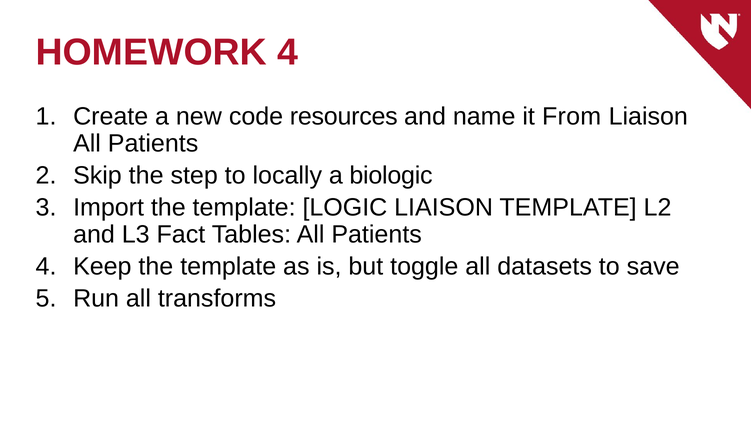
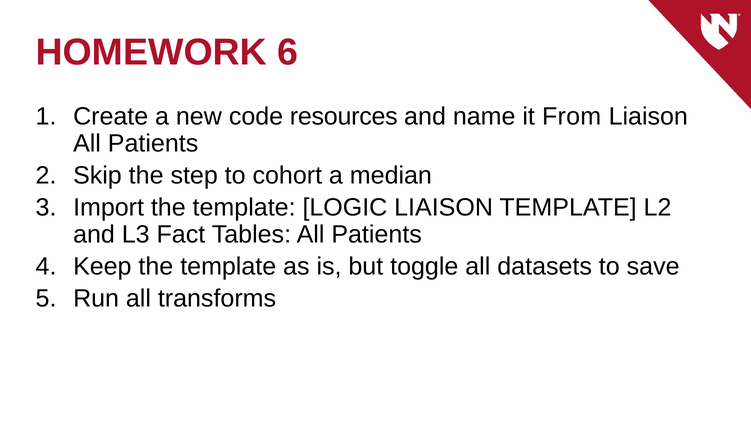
HOMEWORK 4: 4 -> 6
locally: locally -> cohort
biologic: biologic -> median
